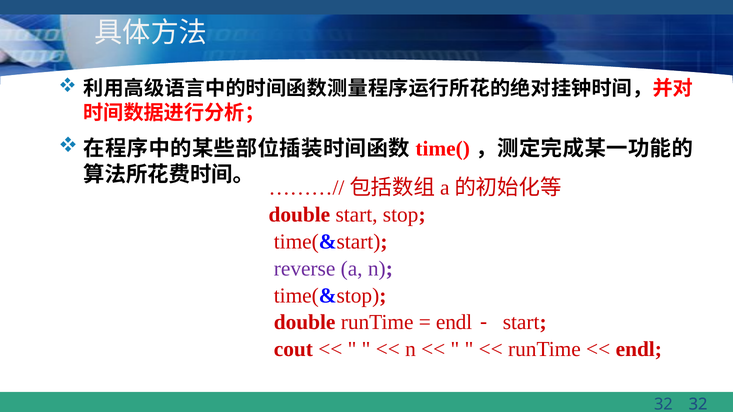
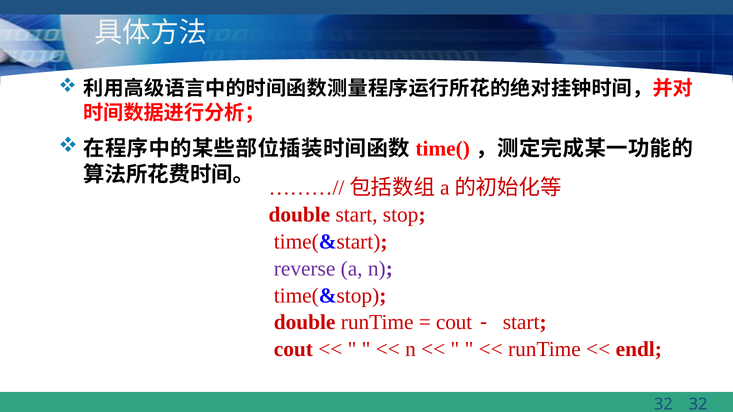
endl at (454, 323): endl -> cout
